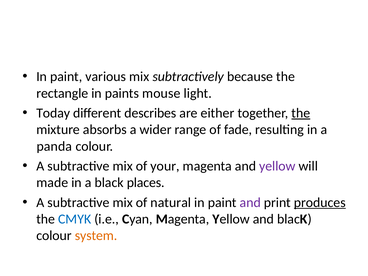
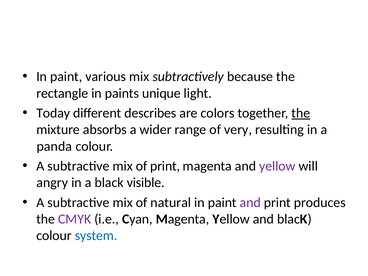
mouse: mouse -> unique
either: either -> colors
fade: fade -> very
of your: your -> print
made: made -> angry
places: places -> visible
produces underline: present -> none
CMYK colour: blue -> purple
system colour: orange -> blue
